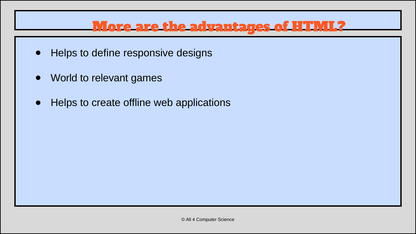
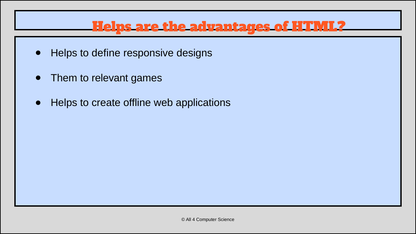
More at (112, 27): More -> Helps
World: World -> Them
